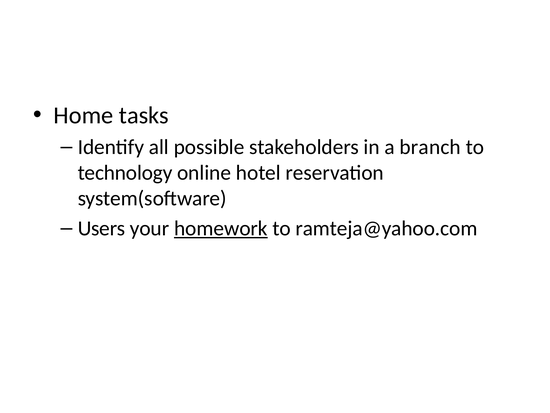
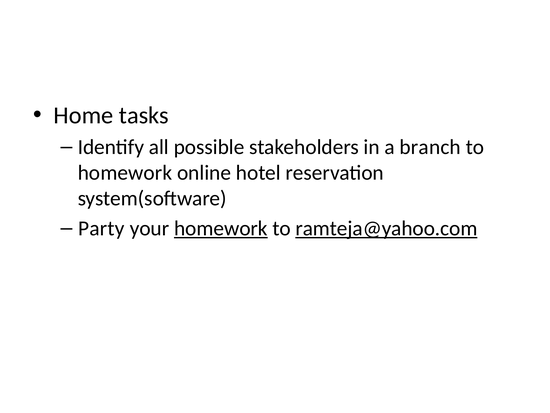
technology at (125, 173): technology -> homework
Users: Users -> Party
ramteja@yahoo.com underline: none -> present
